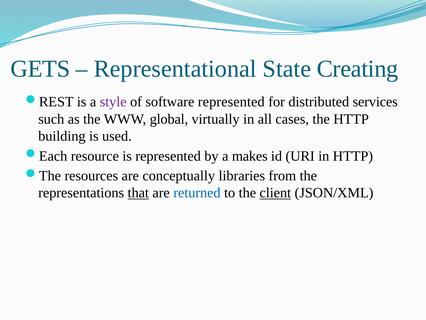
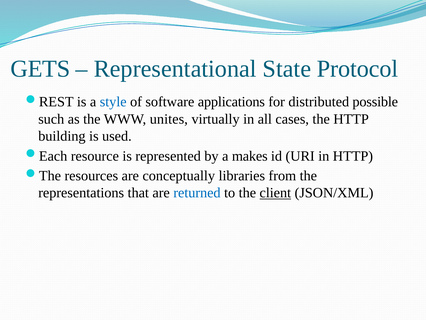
Creating: Creating -> Protocol
style colour: purple -> blue
software represented: represented -> applications
services: services -> possible
global: global -> unites
that underline: present -> none
